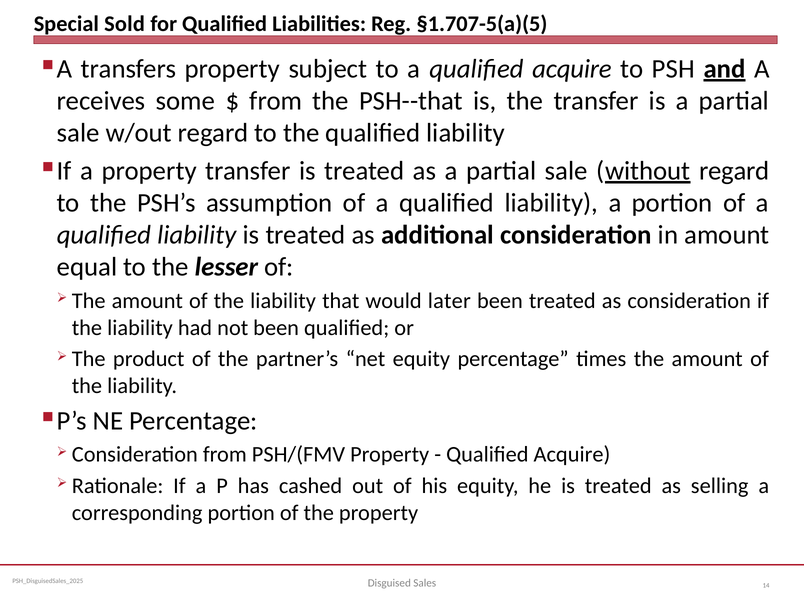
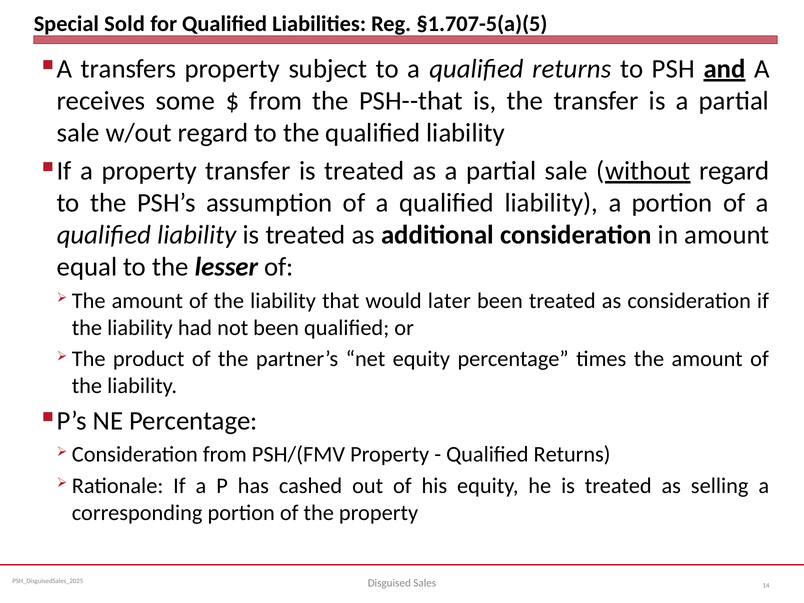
a qualified acquire: acquire -> returns
Acquire at (572, 455): Acquire -> Returns
